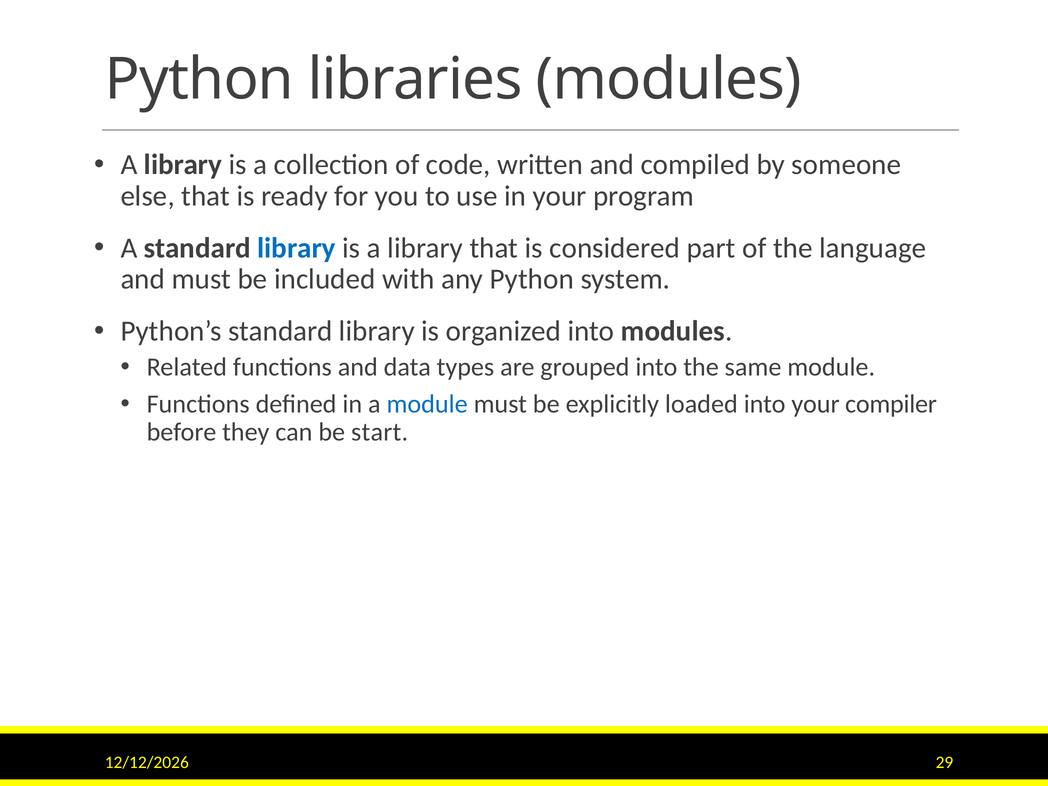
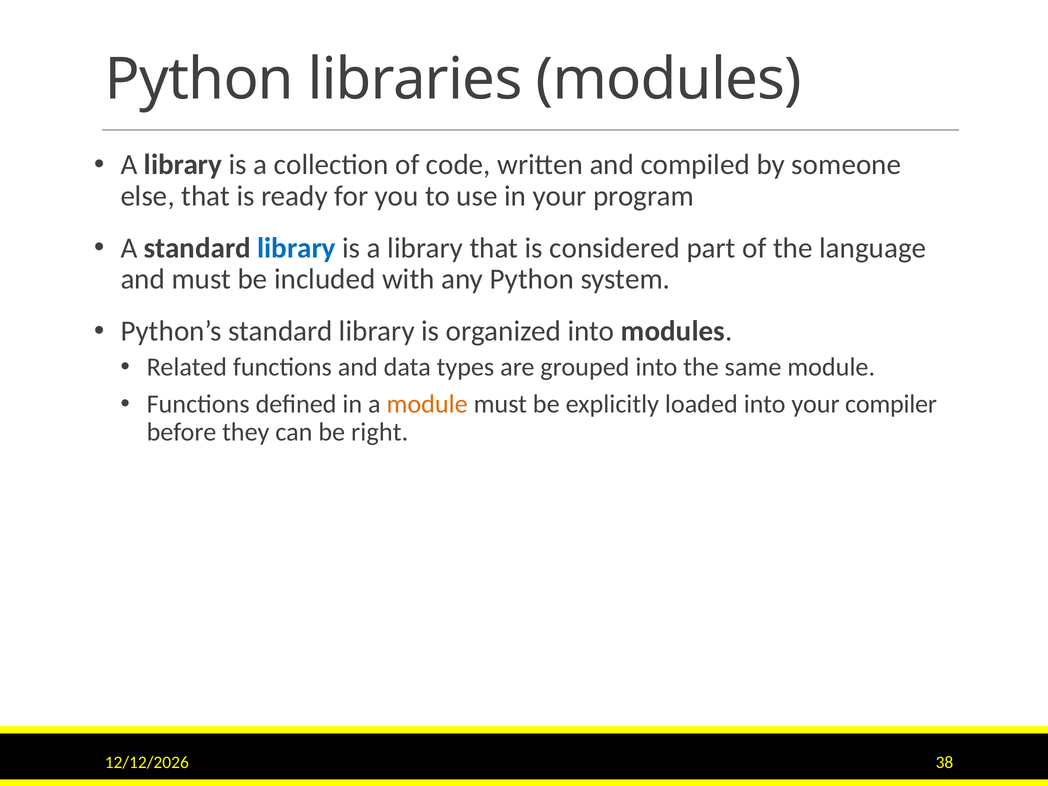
module at (427, 404) colour: blue -> orange
start: start -> right
29: 29 -> 38
